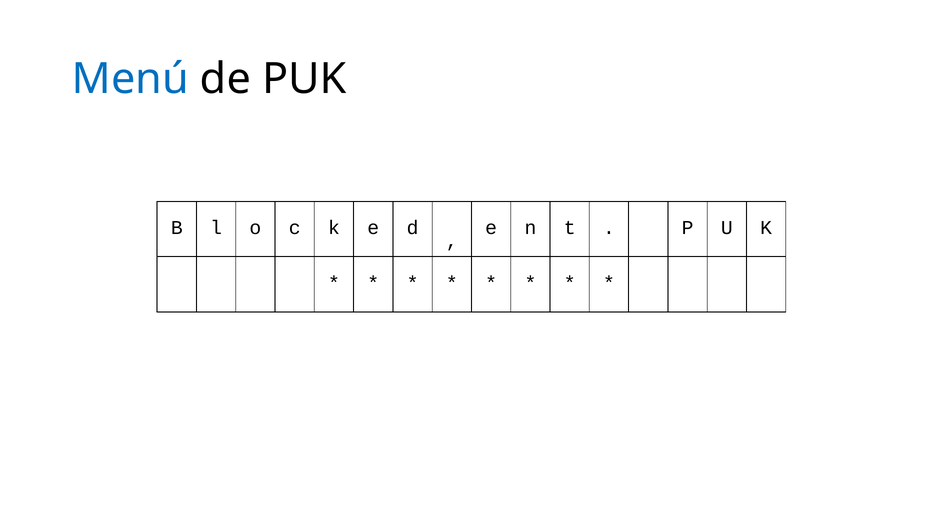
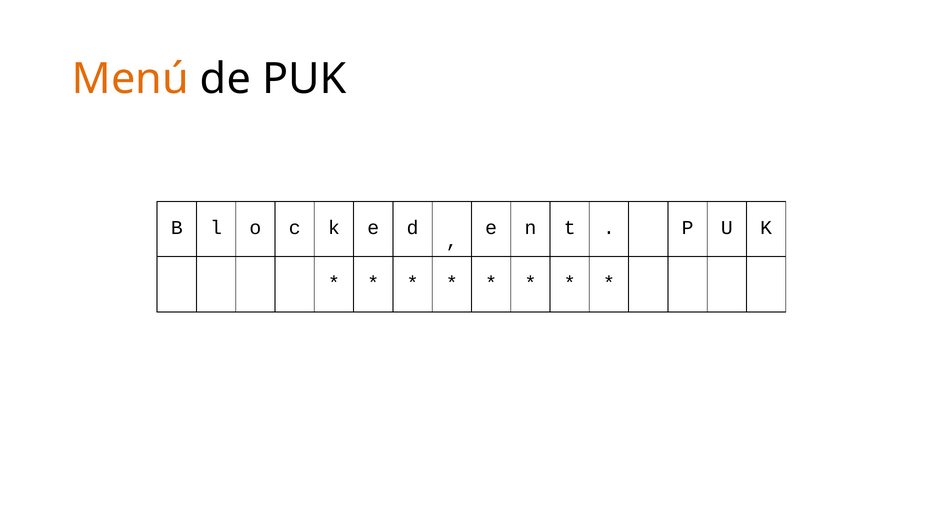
Menú colour: blue -> orange
